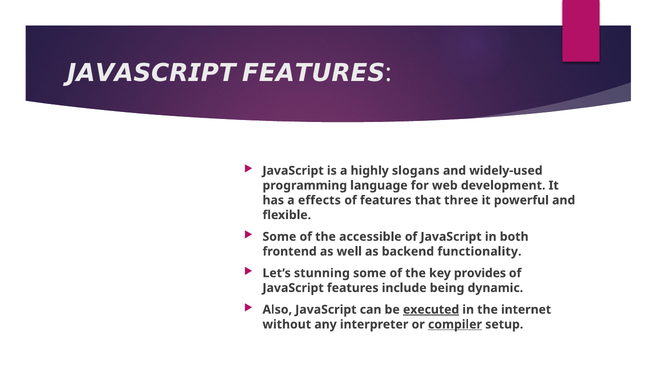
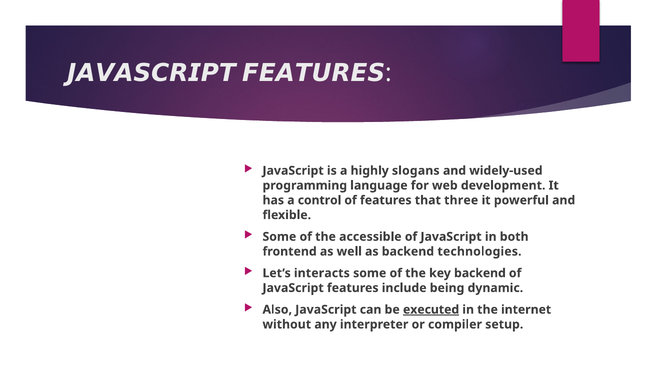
effects: effects -> control
functionality: functionality -> technologies
stunning: stunning -> interacts
key provides: provides -> backend
compiler underline: present -> none
